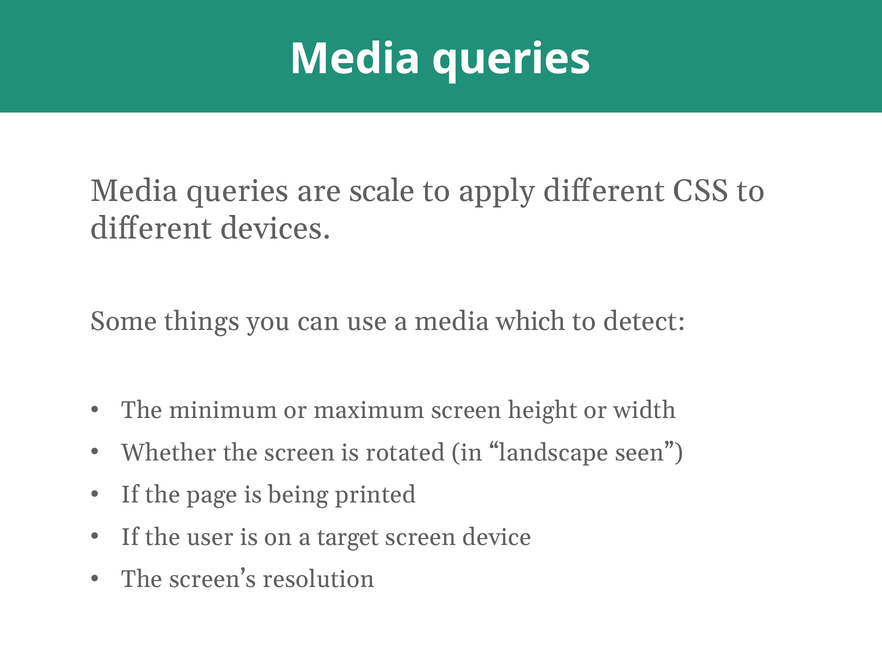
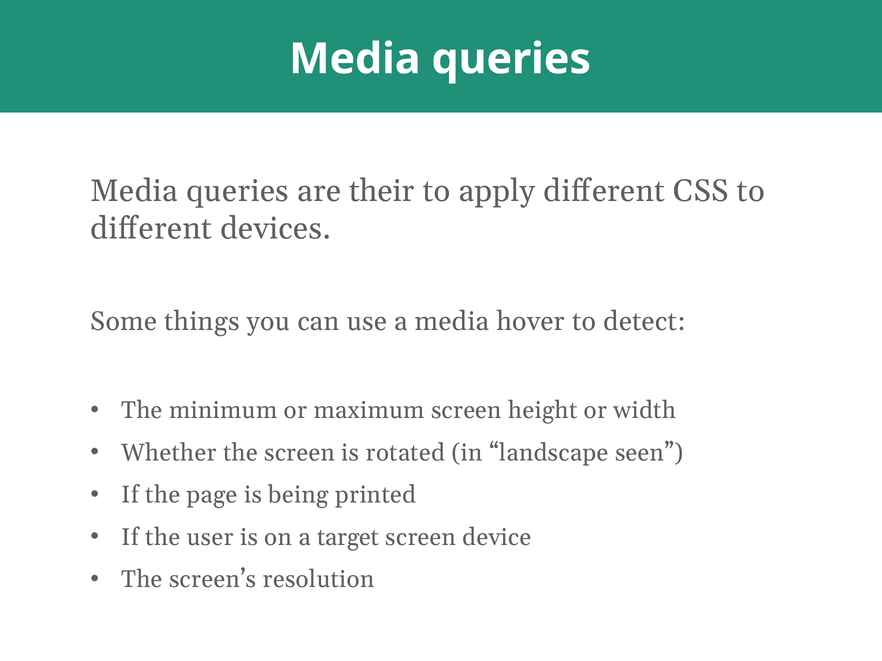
scale: scale -> their
which: which -> hover
